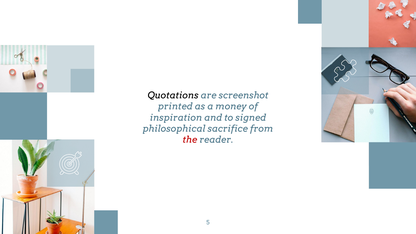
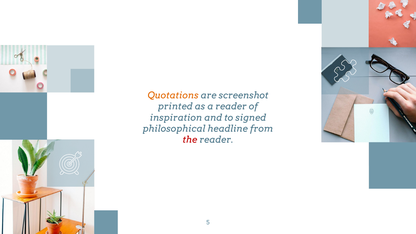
Quotations colour: black -> orange
a money: money -> reader
sacrifice: sacrifice -> headline
